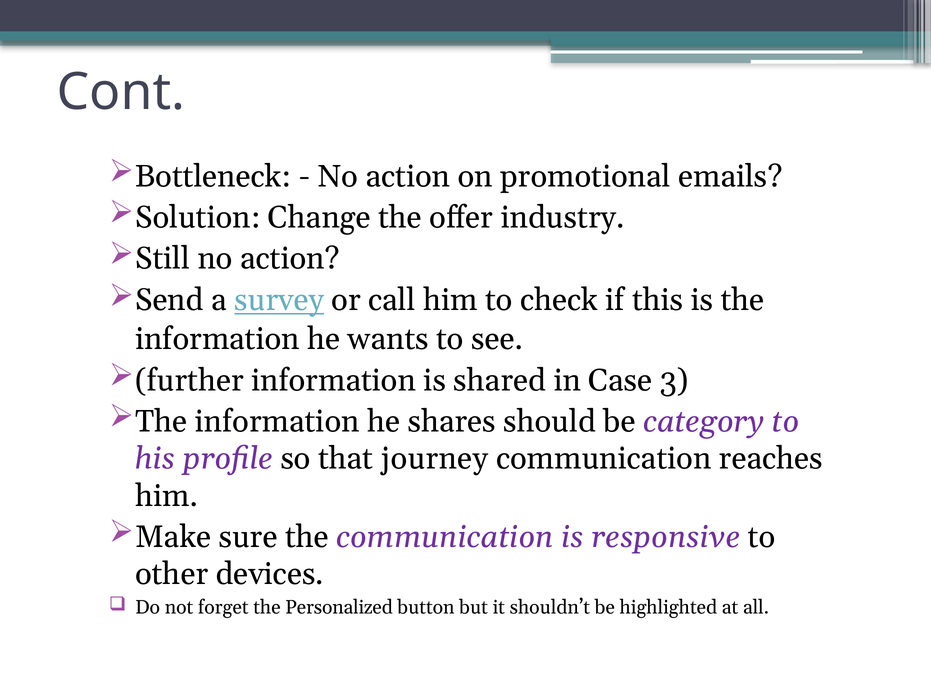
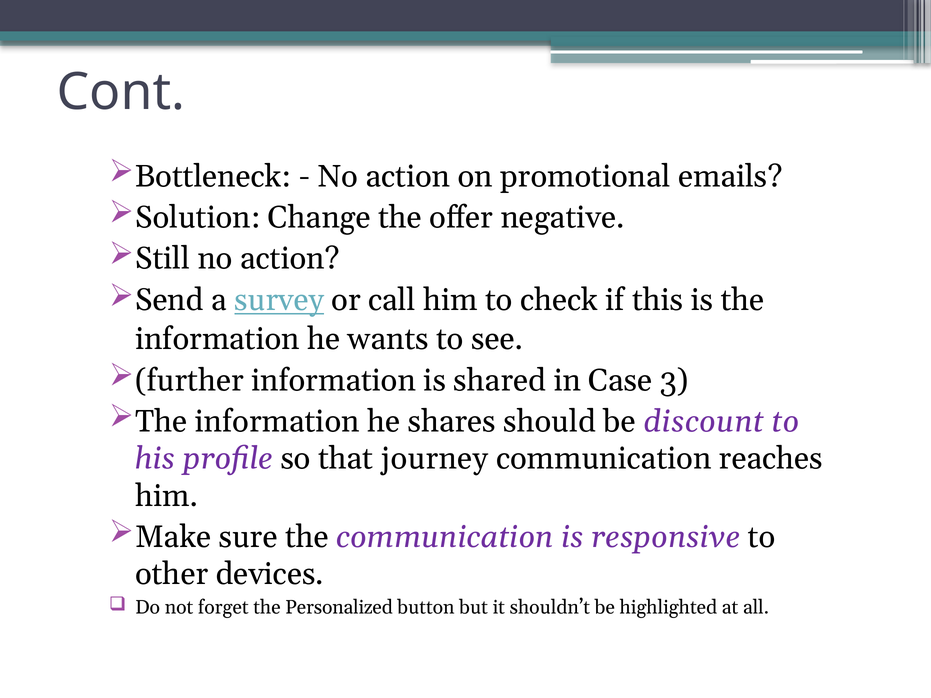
industry: industry -> negative
category: category -> discount
